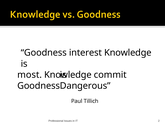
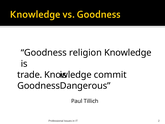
interest: interest -> religion
most: most -> trade
